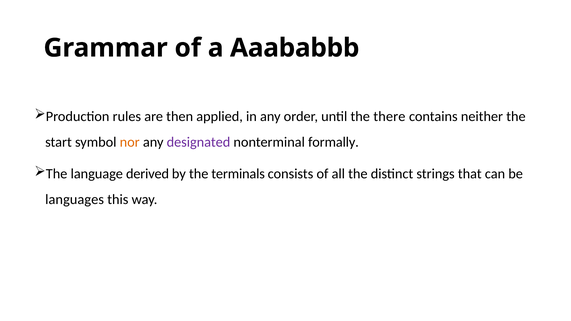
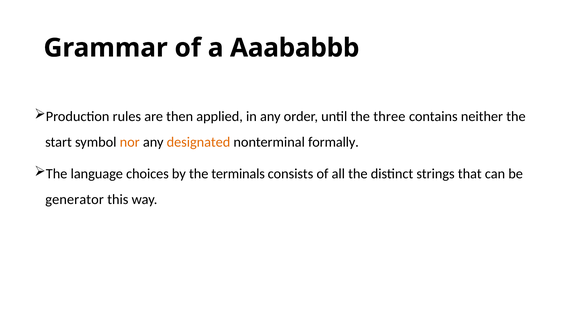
there: there -> three
designated colour: purple -> orange
derived: derived -> choices
languages: languages -> generator
